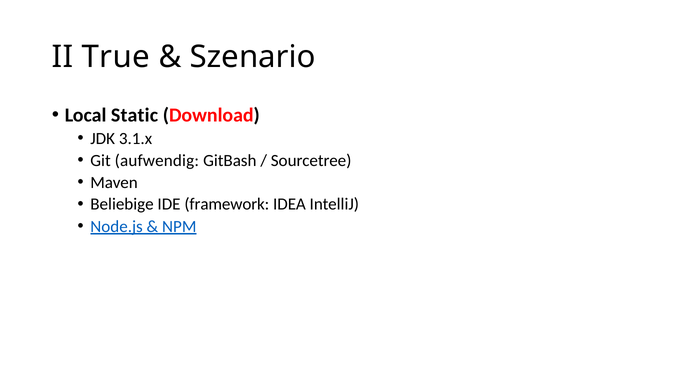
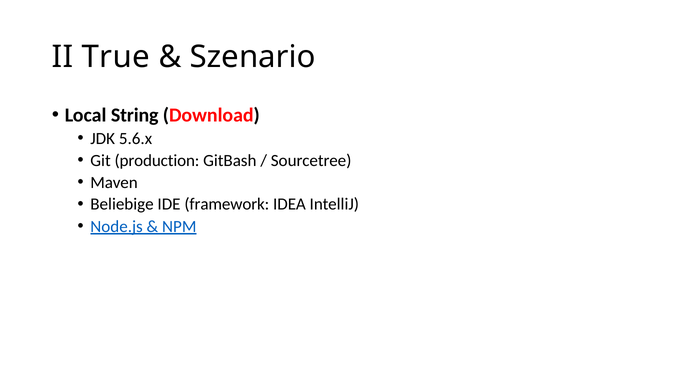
Static: Static -> String
3.1.x: 3.1.x -> 5.6.x
aufwendig: aufwendig -> production
